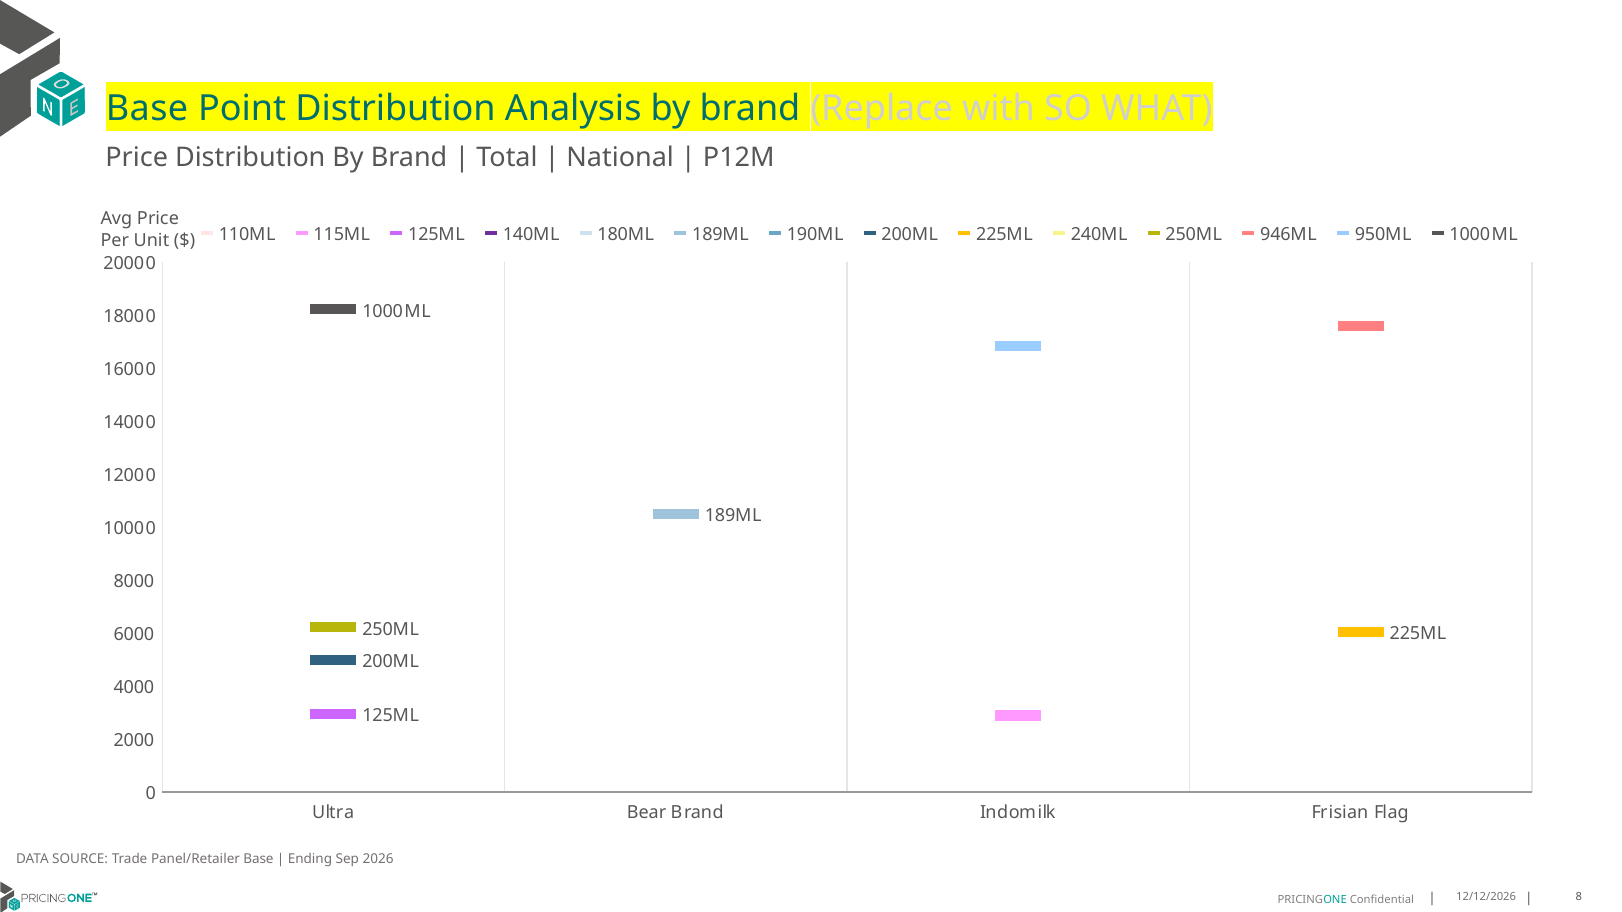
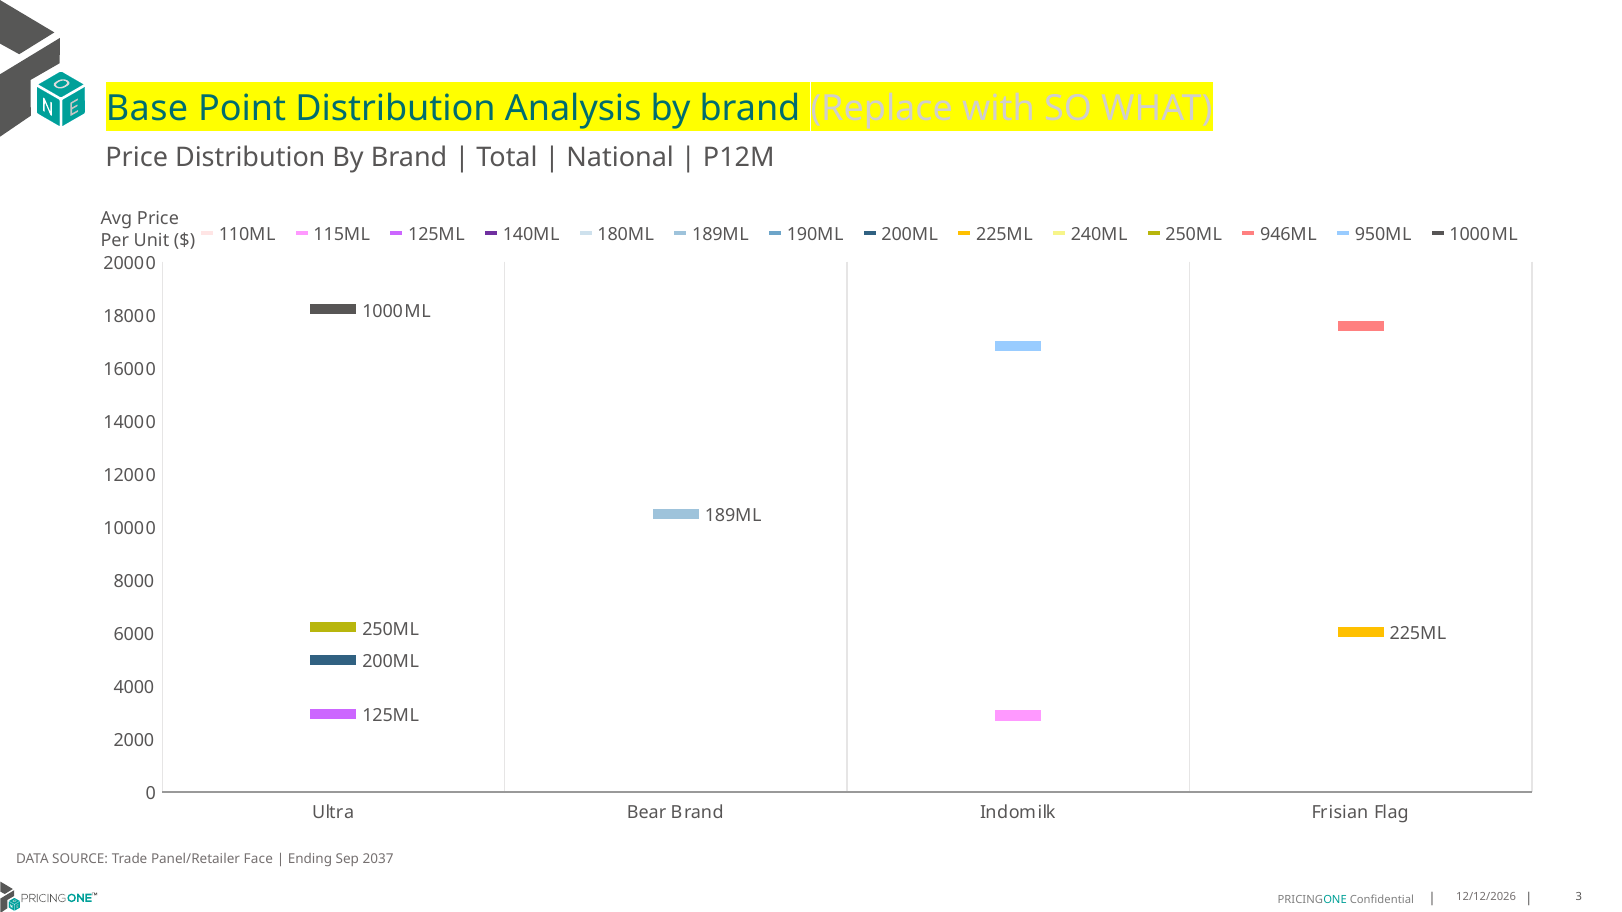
Panel/Retailer Base: Base -> Face
2026: 2026 -> 2037
8: 8 -> 3
